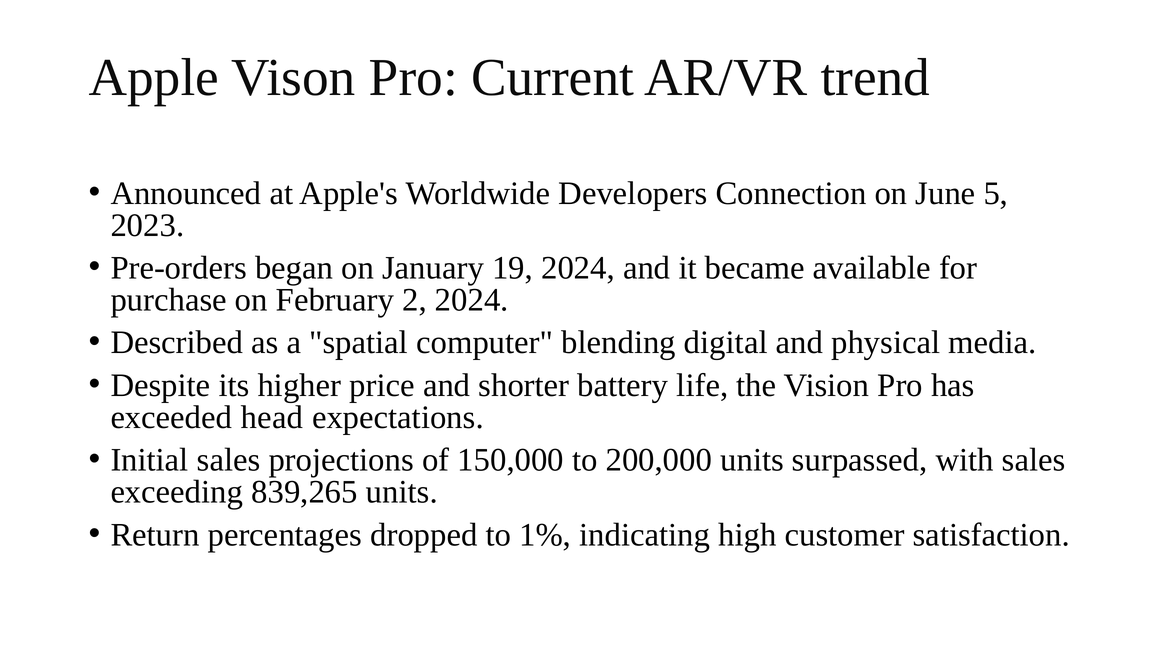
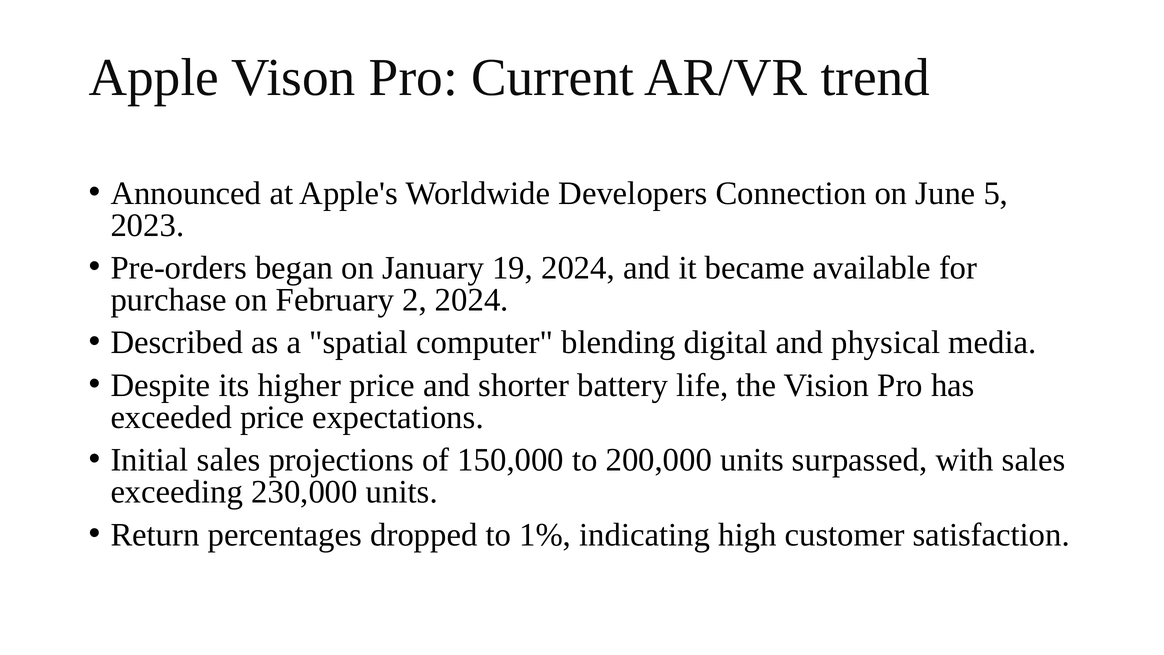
exceeded head: head -> price
839,265: 839,265 -> 230,000
